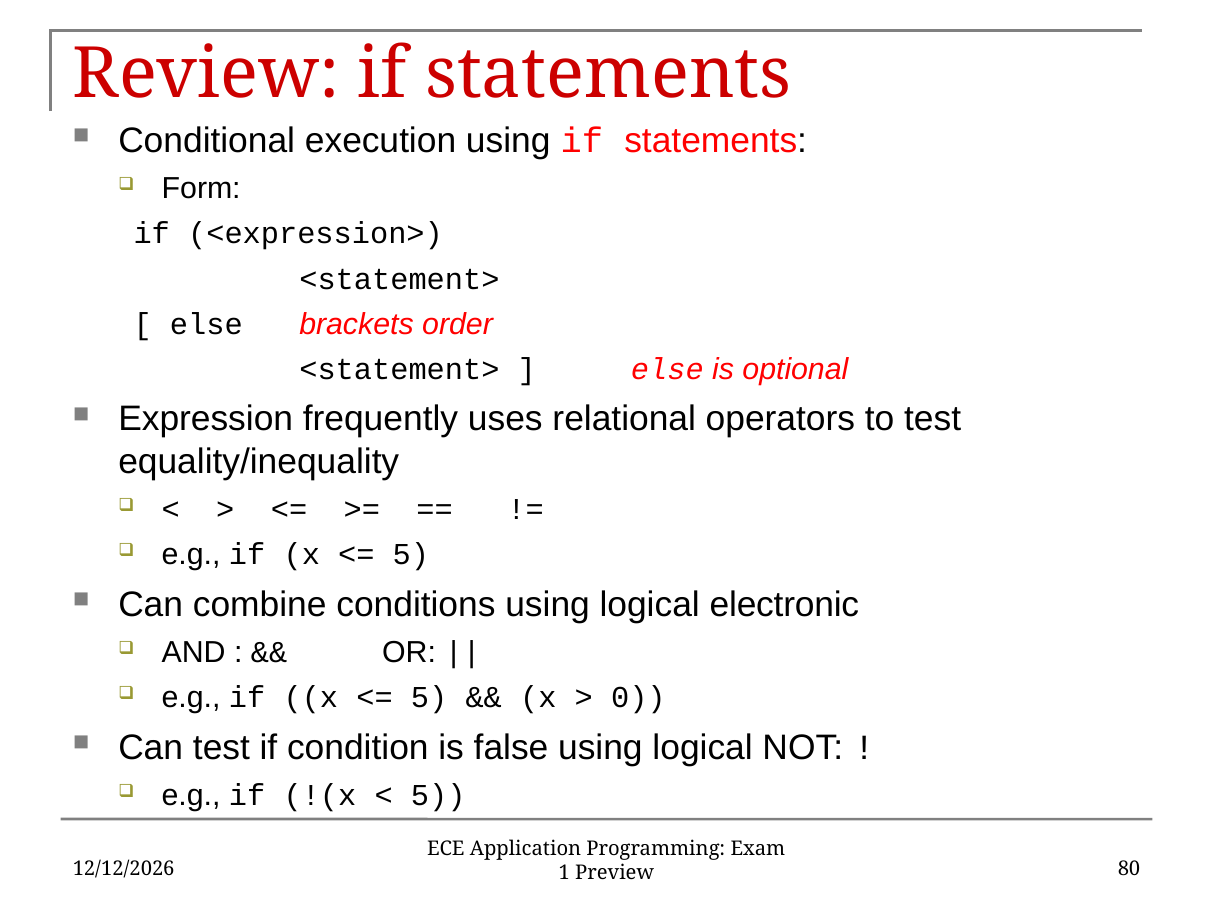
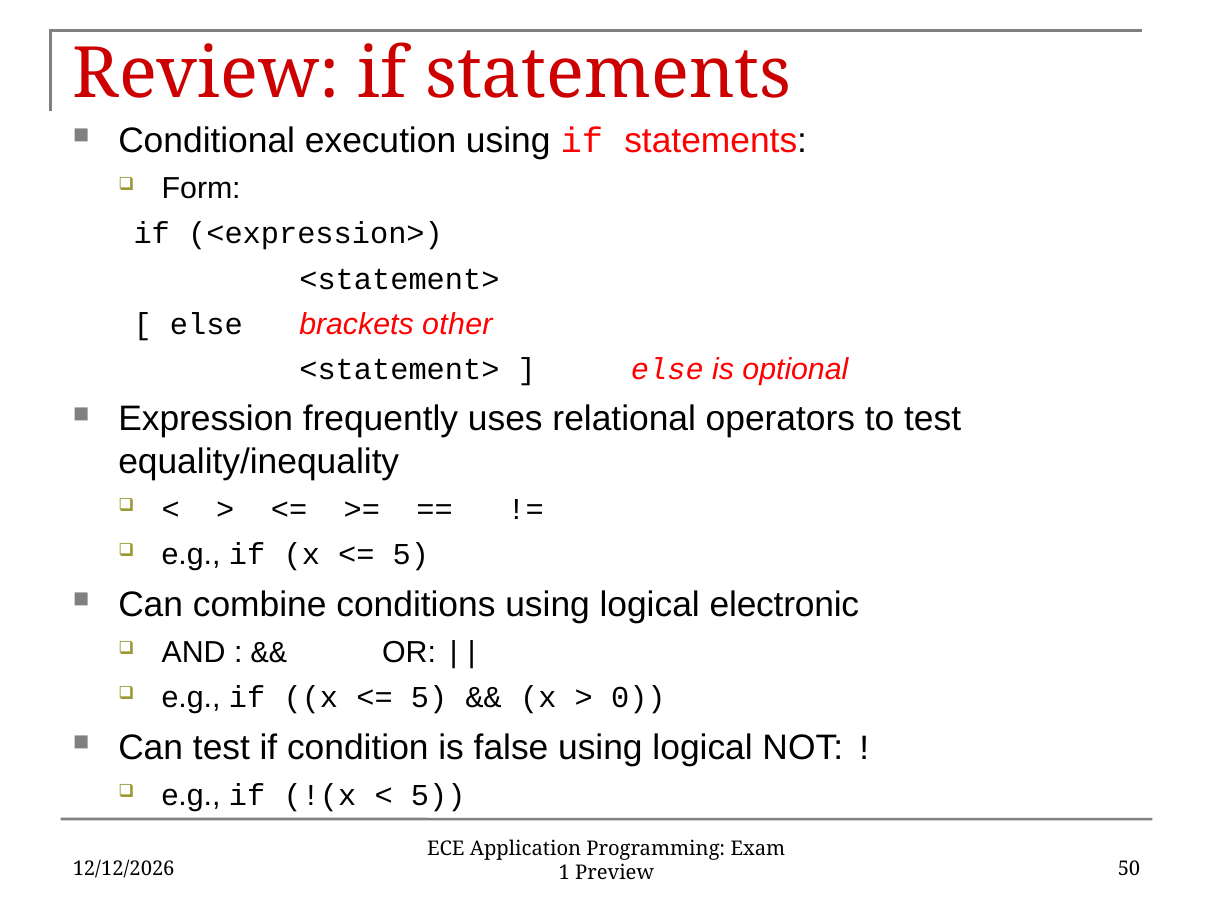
order: order -> other
80: 80 -> 50
